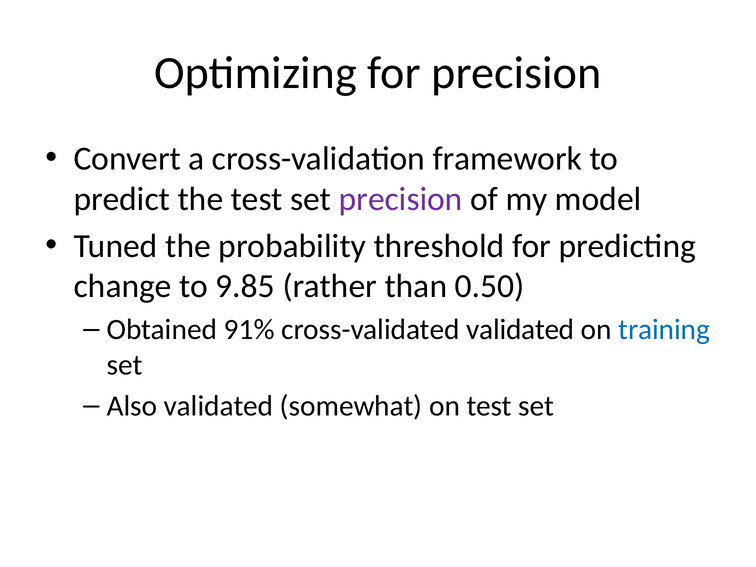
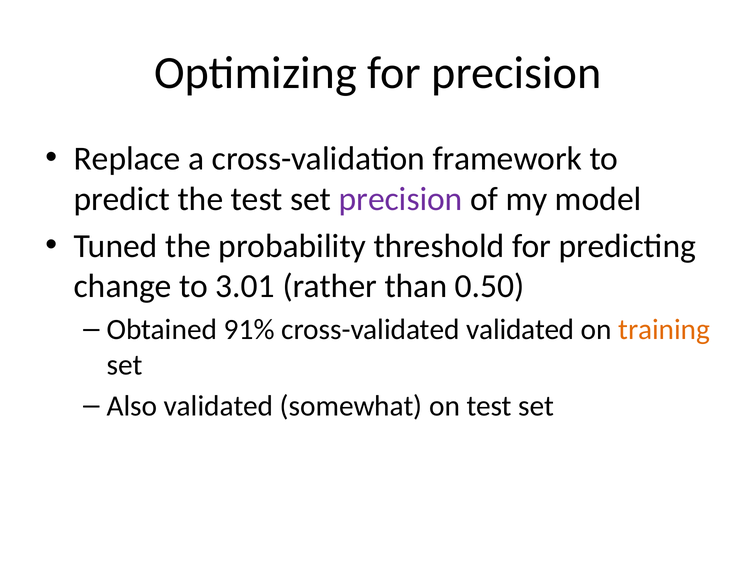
Convert: Convert -> Replace
9.85: 9.85 -> 3.01
training colour: blue -> orange
